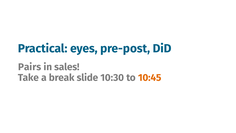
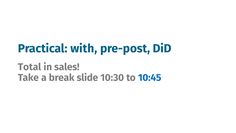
eyes: eyes -> with
Pairs: Pairs -> Total
10:45 colour: orange -> blue
